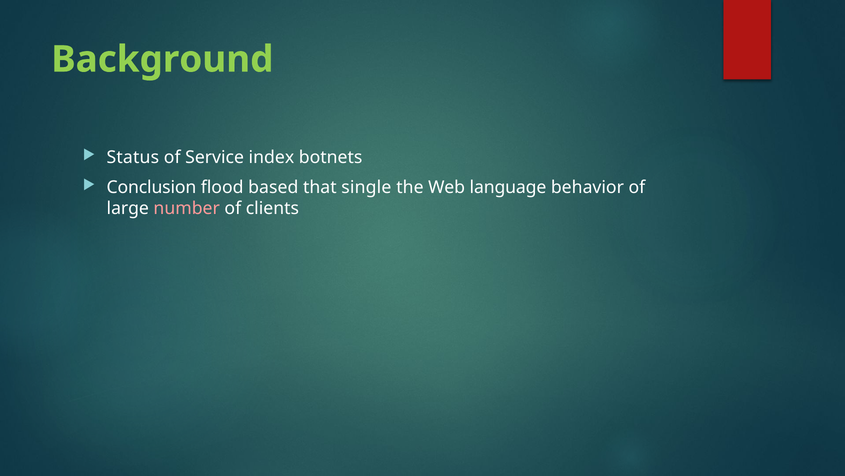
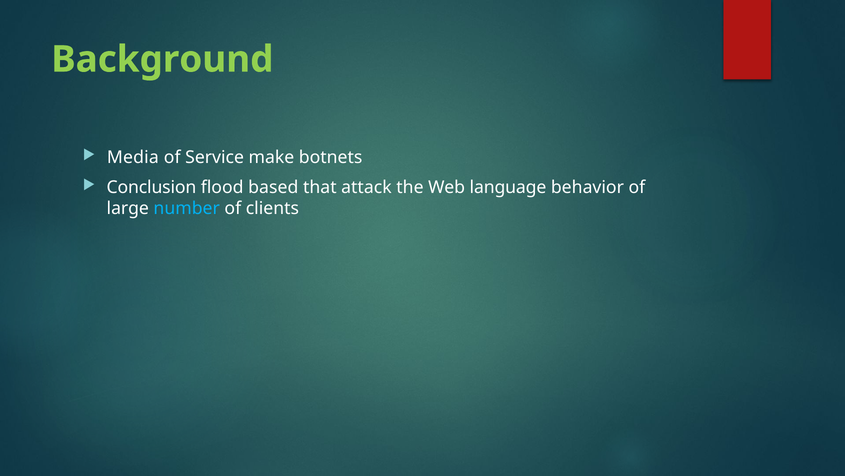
Status: Status -> Media
index: index -> make
single: single -> attack
number colour: pink -> light blue
